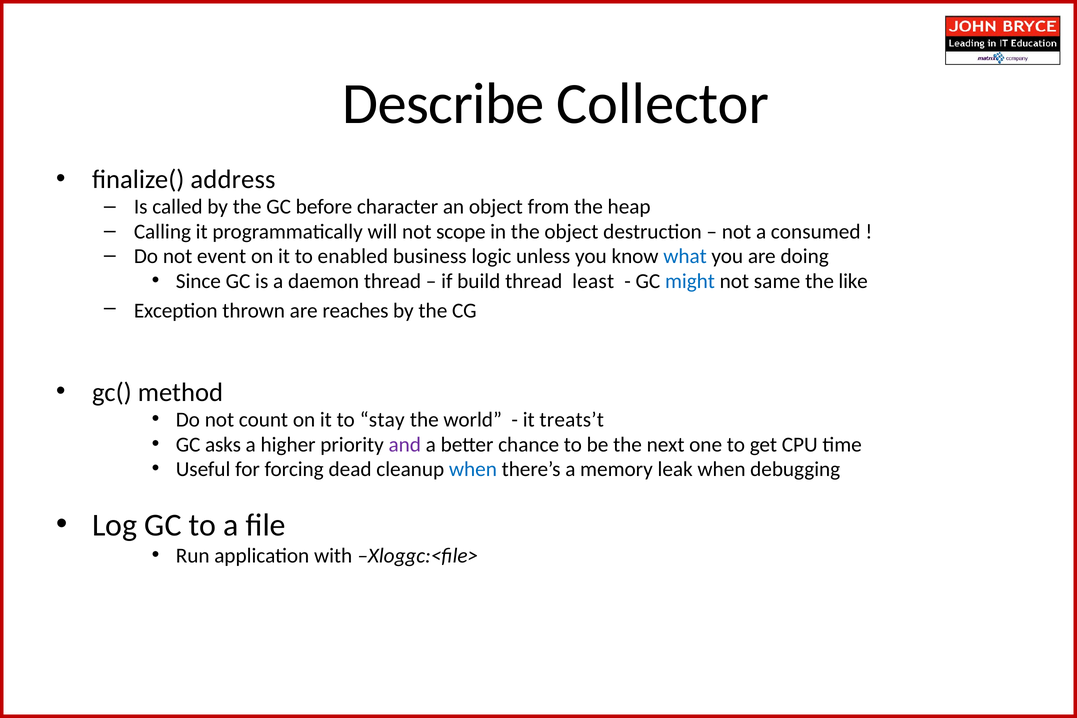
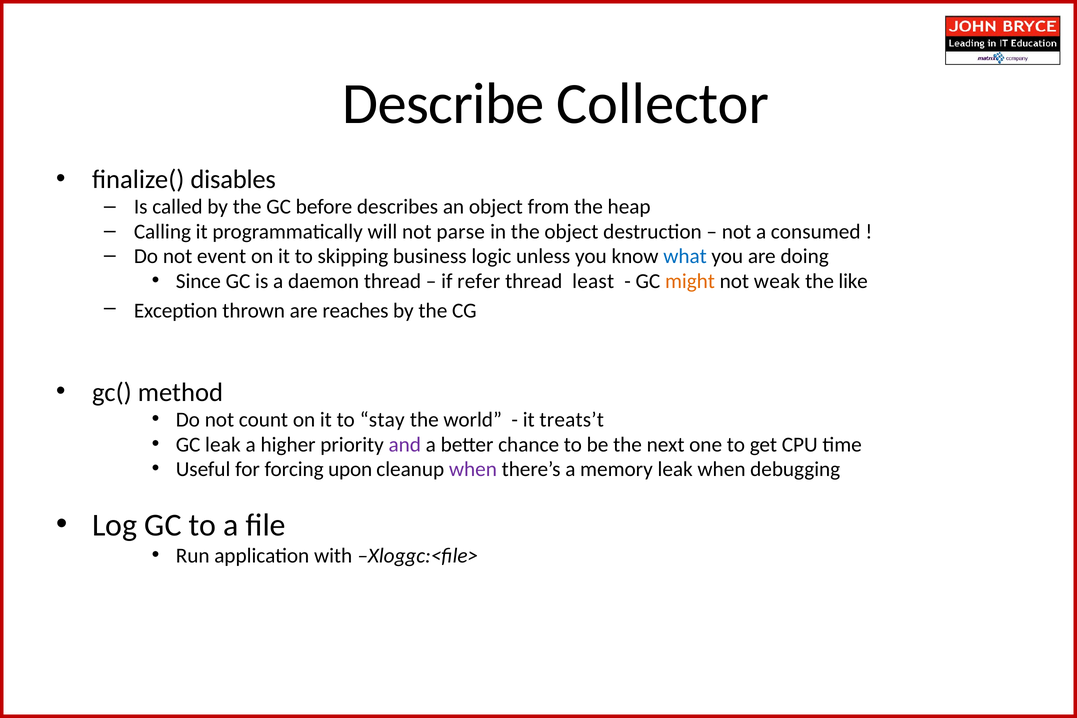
address: address -> disables
character: character -> describes
scope: scope -> parse
enabled: enabled -> skipping
build: build -> refer
might colour: blue -> orange
same: same -> weak
GC asks: asks -> leak
dead: dead -> upon
when at (473, 469) colour: blue -> purple
